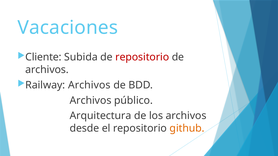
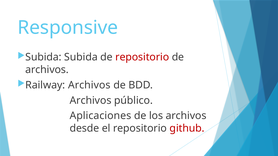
Vacaciones: Vacaciones -> Responsive
Cliente at (43, 57): Cliente -> Subida
Arquitectura: Arquitectura -> Aplicaciones
github colour: orange -> red
